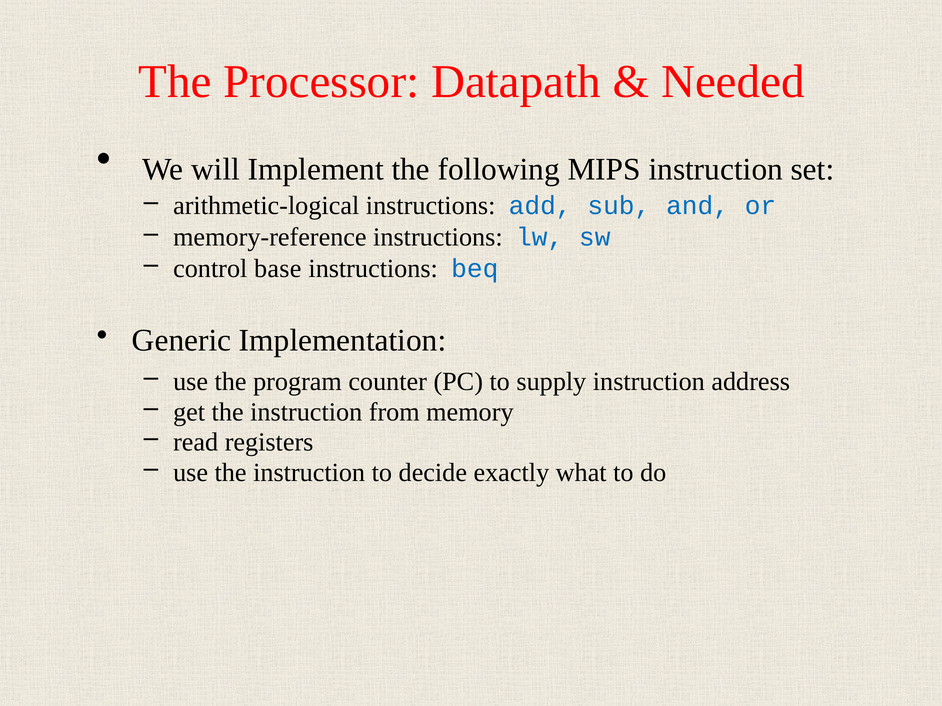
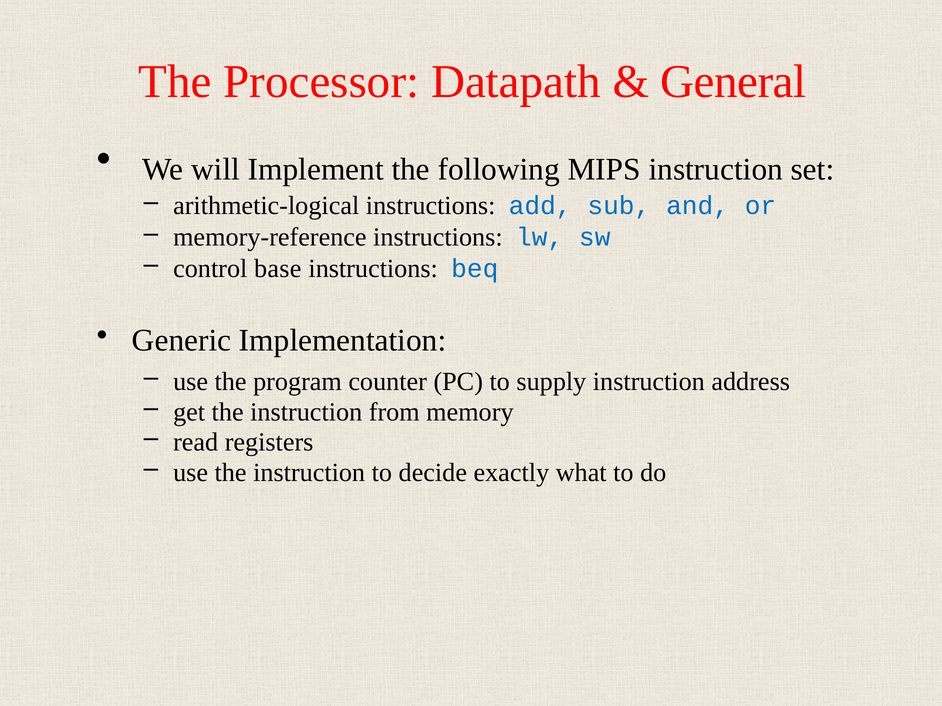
Needed: Needed -> General
